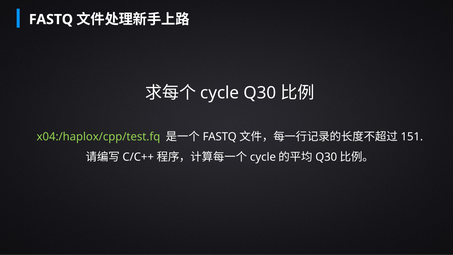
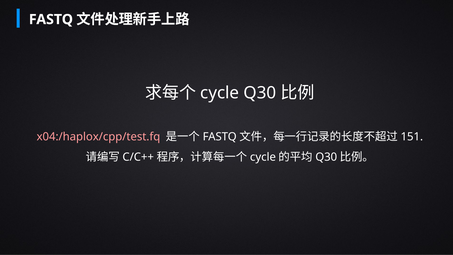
x04:/haplox/cpp/test.fq colour: light green -> pink
